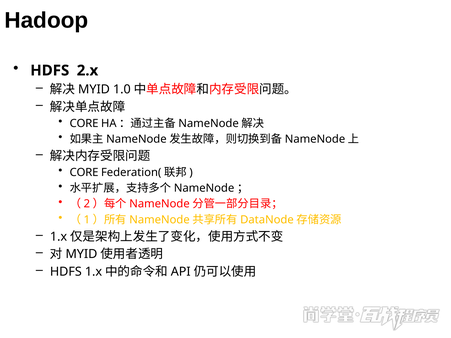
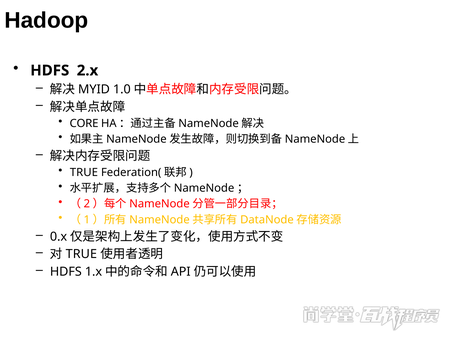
CORE at (84, 173): CORE -> TRUE
1.x at (59, 237): 1.x -> 0.x
MYID at (81, 254): MYID -> TRUE
